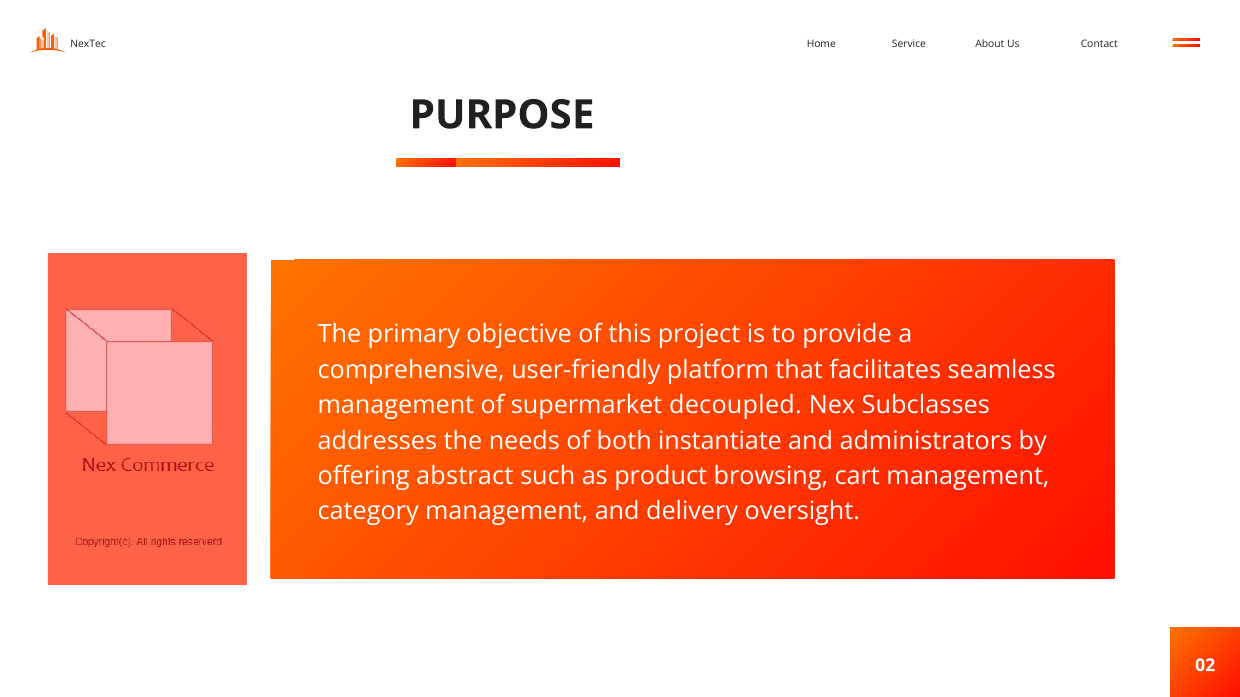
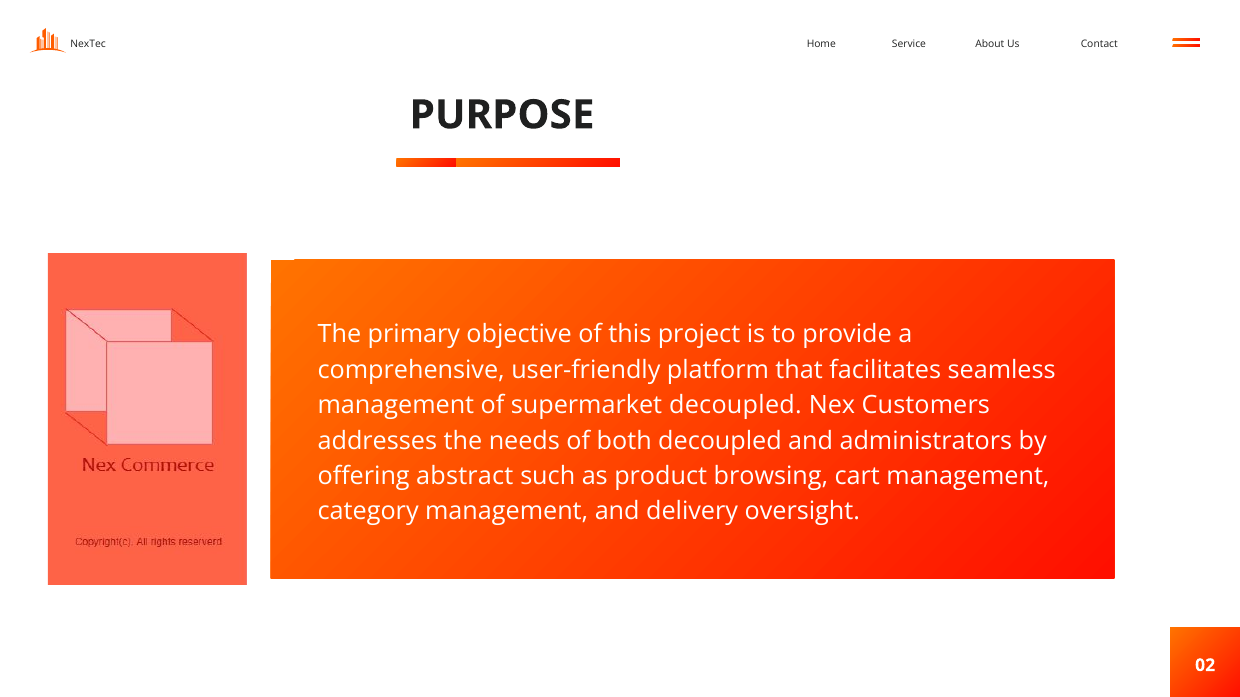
Subclasses: Subclasses -> Customers
both instantiate: instantiate -> decoupled
